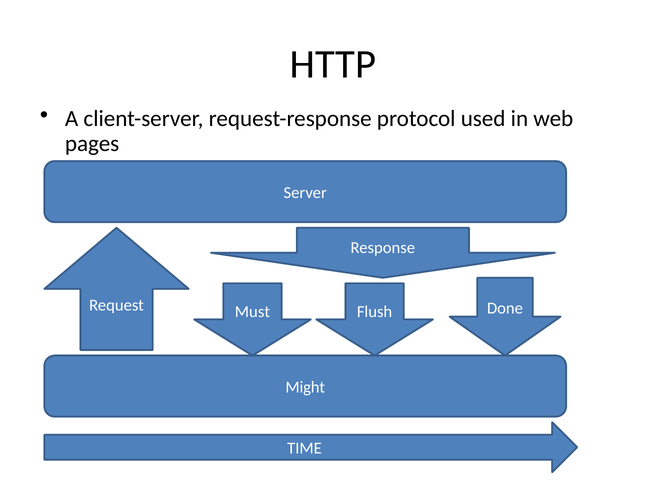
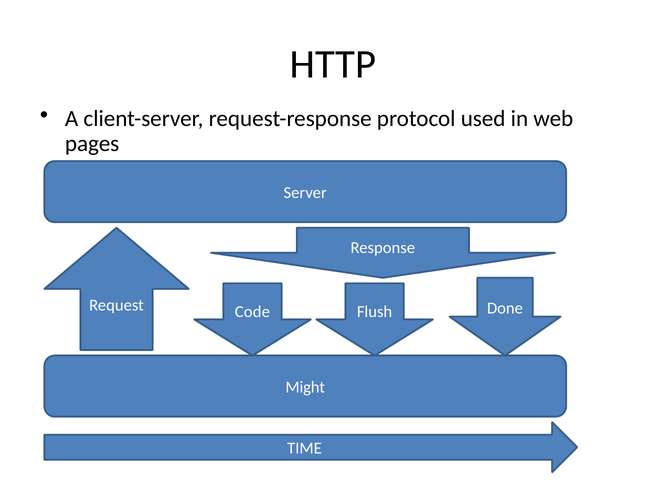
Must: Must -> Code
